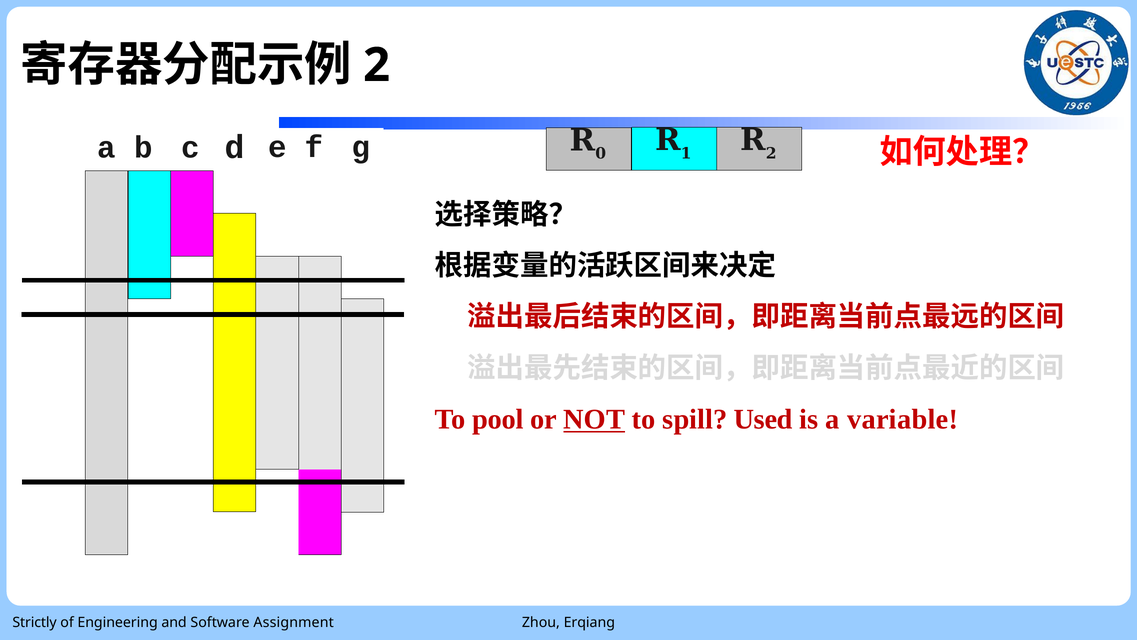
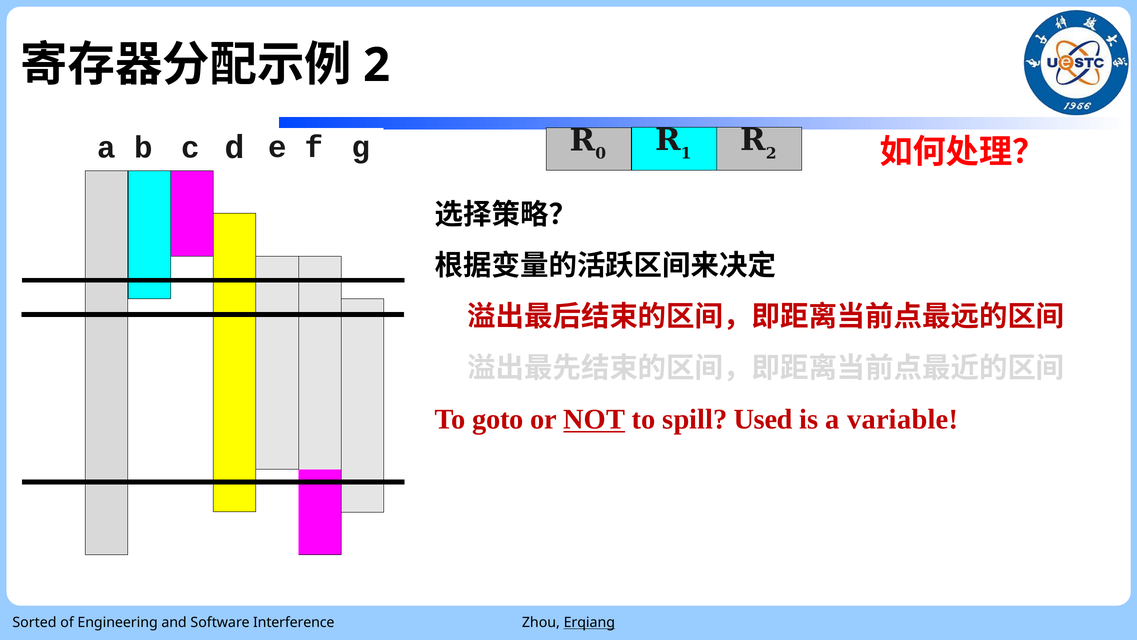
pool: pool -> goto
Strictly: Strictly -> Sorted
Assignment: Assignment -> Interference
Erqiang underline: none -> present
